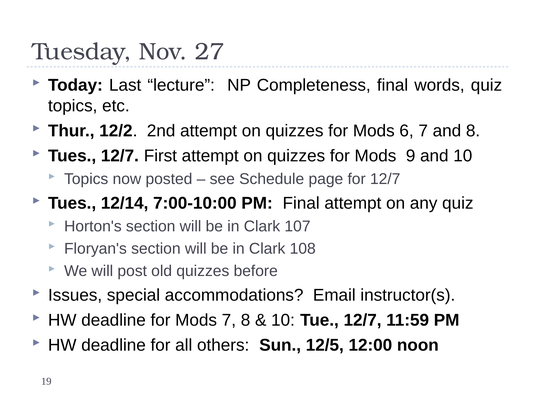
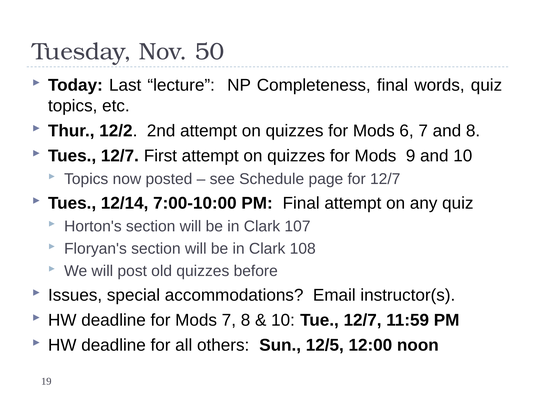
27: 27 -> 50
